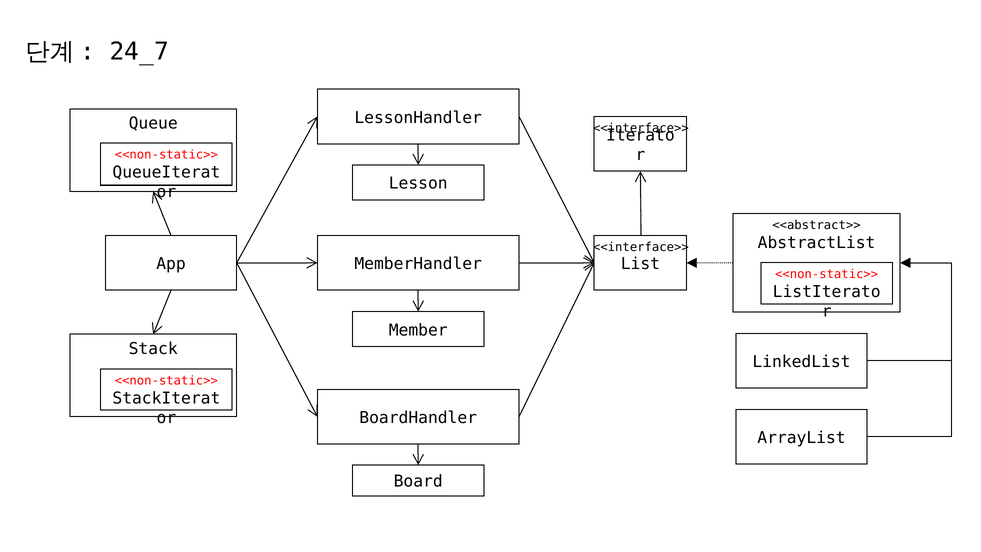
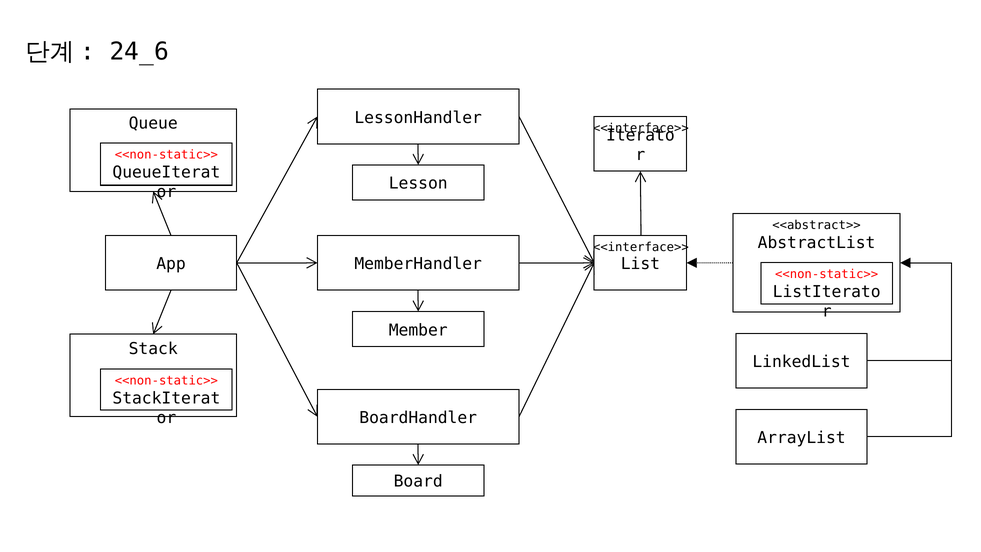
24_7: 24_7 -> 24_6
